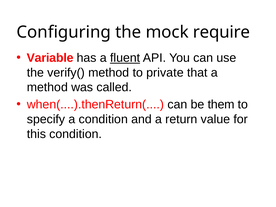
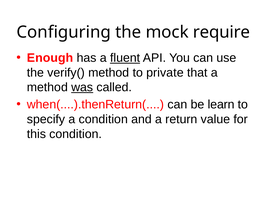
Variable: Variable -> Enough
was underline: none -> present
them: them -> learn
